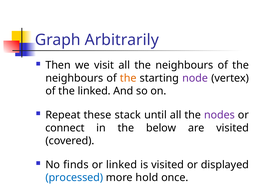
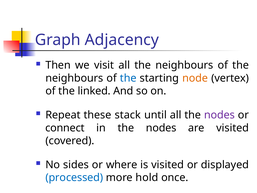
Arbitrarily: Arbitrarily -> Adjacency
the at (128, 78) colour: orange -> blue
node colour: purple -> orange
in the below: below -> nodes
finds: finds -> sides
or linked: linked -> where
